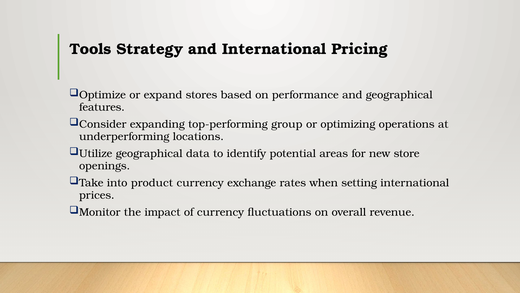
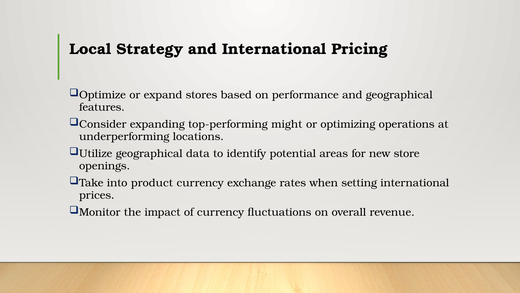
Tools: Tools -> Local
group: group -> might
